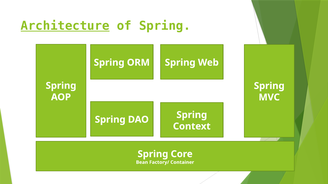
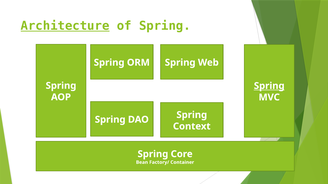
Spring at (269, 86) underline: none -> present
